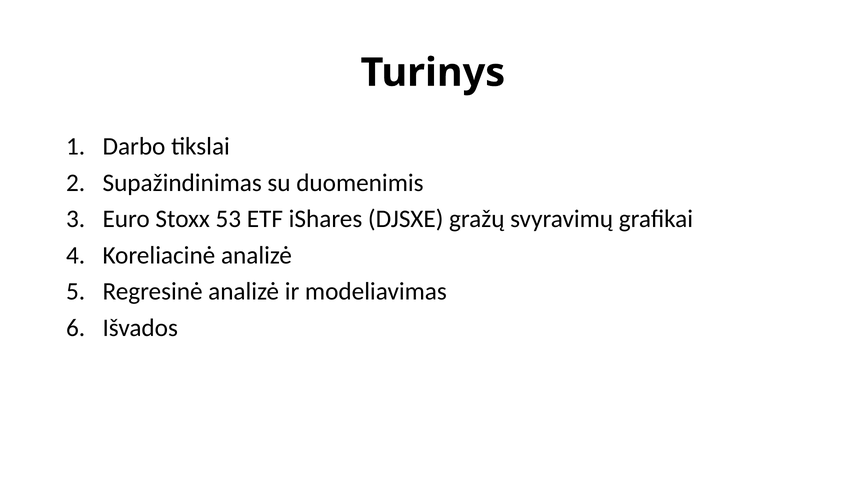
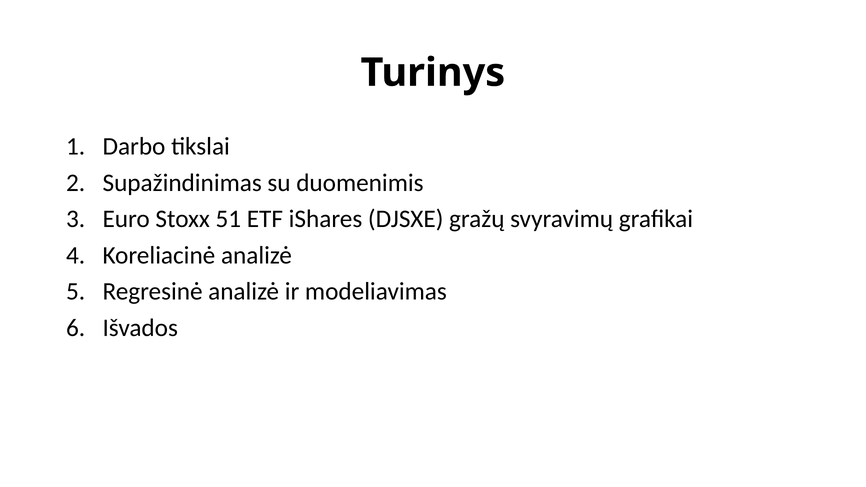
53: 53 -> 51
